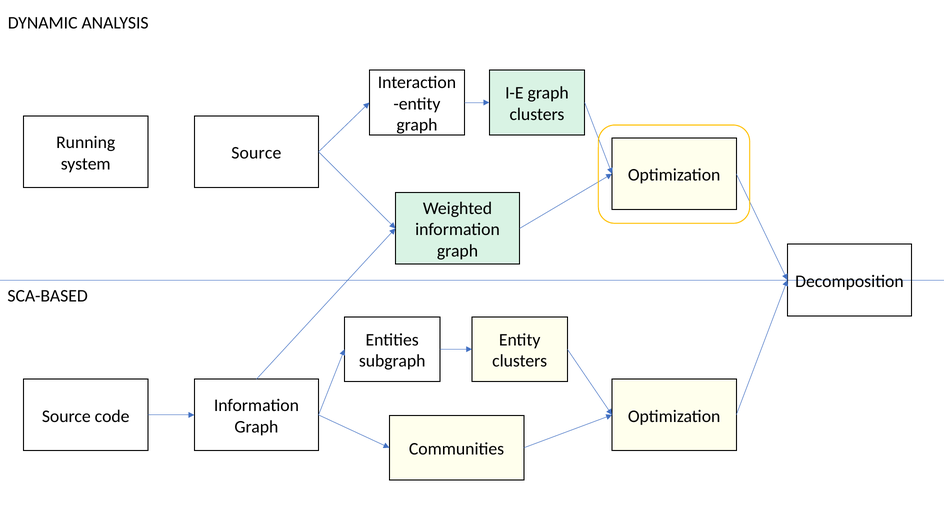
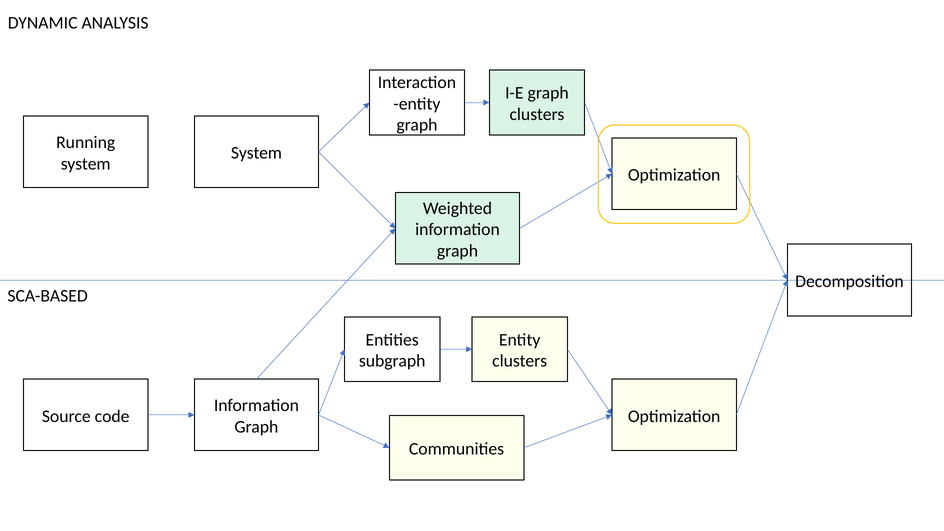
Source at (256, 153): Source -> System
